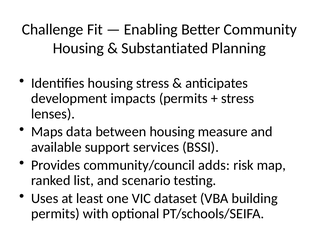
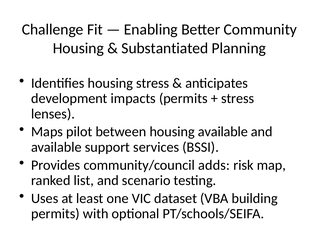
data: data -> pilot
housing measure: measure -> available
